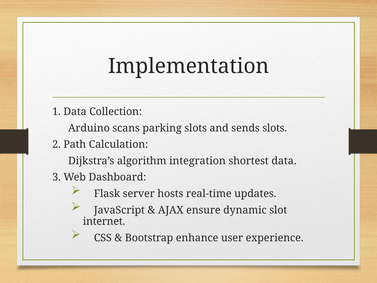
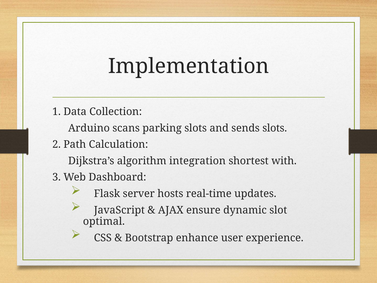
shortest data: data -> with
internet: internet -> optimal
